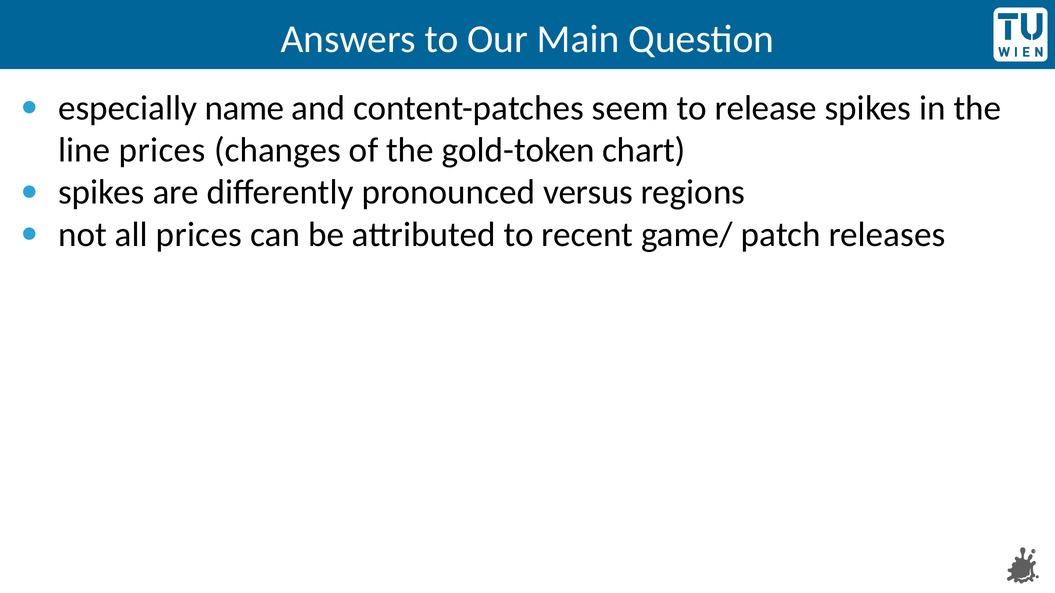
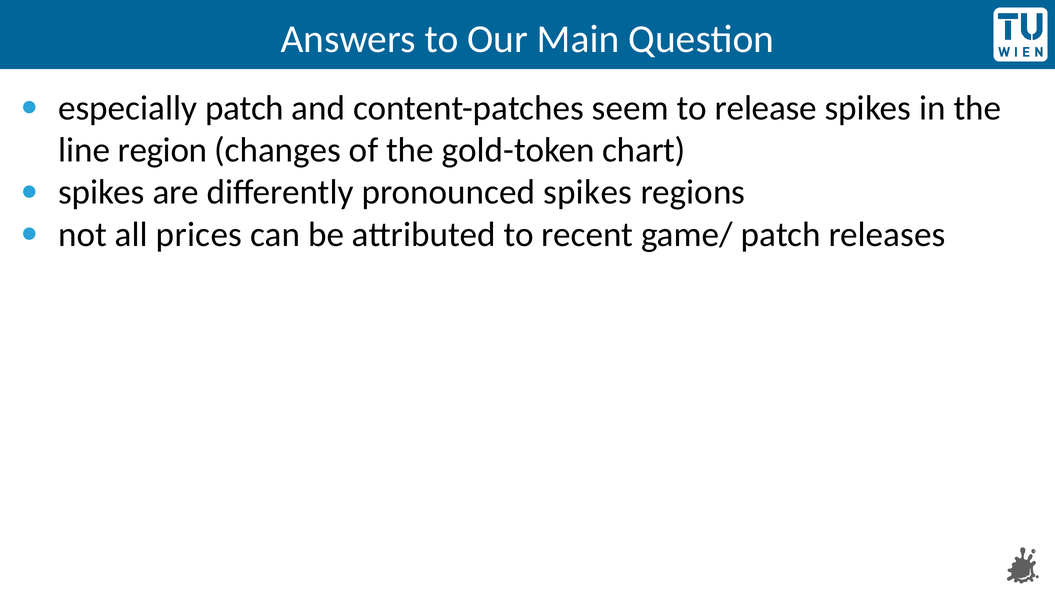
especially name: name -> patch
line prices: prices -> region
pronounced versus: versus -> spikes
